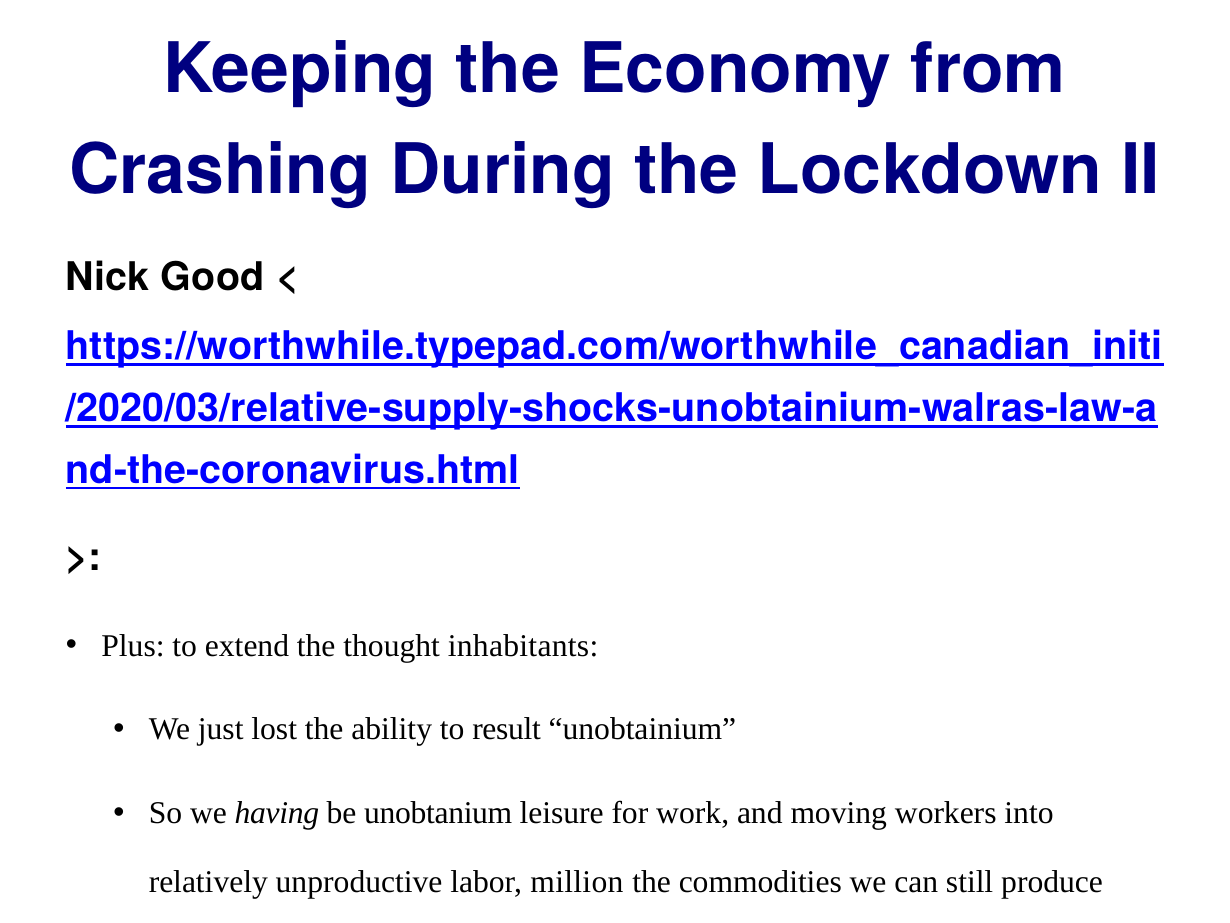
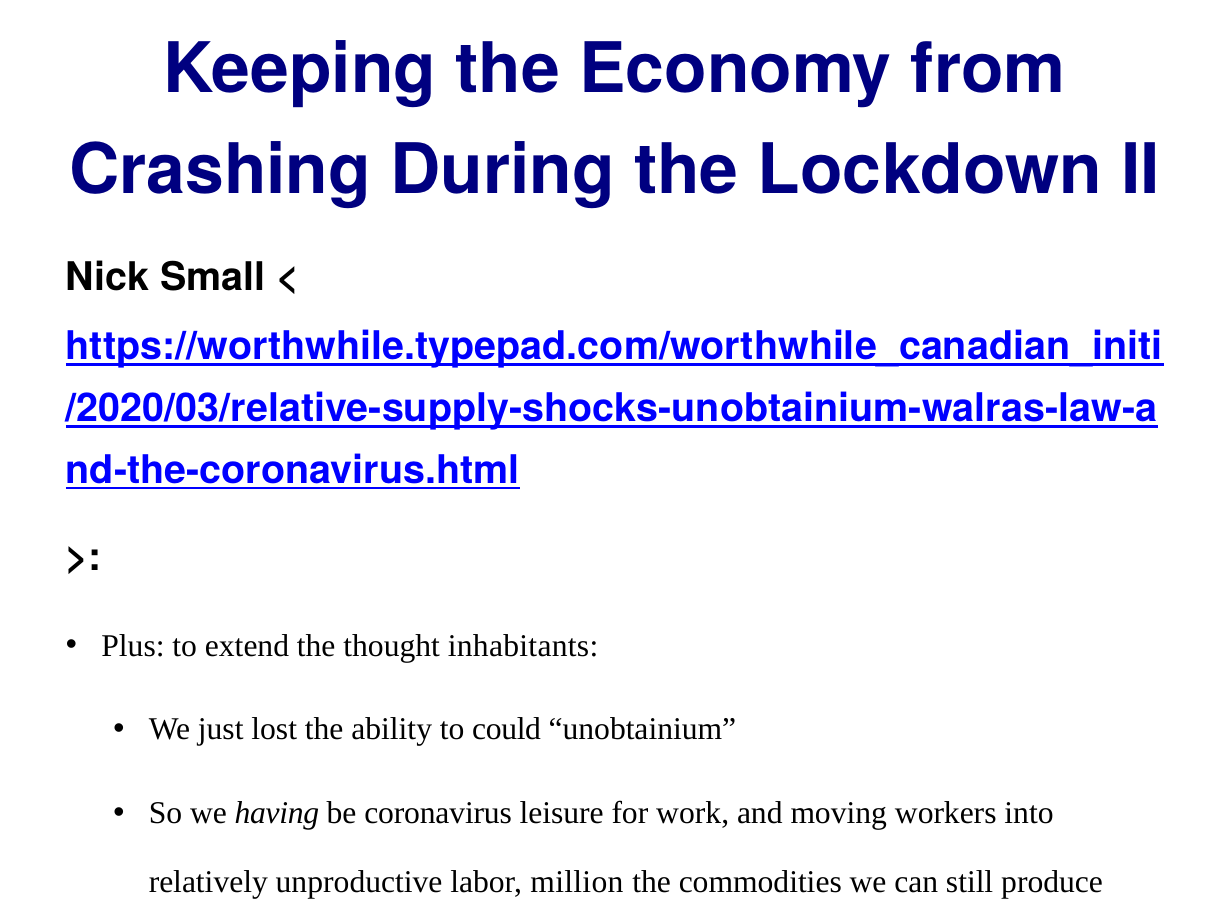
Good: Good -> Small
to result: result -> could
unobtanium: unobtanium -> coronavirus
